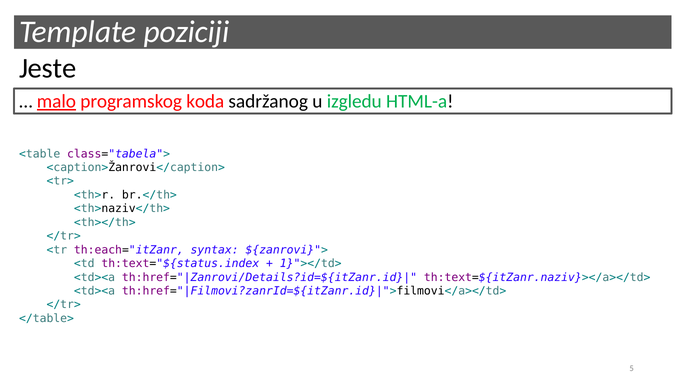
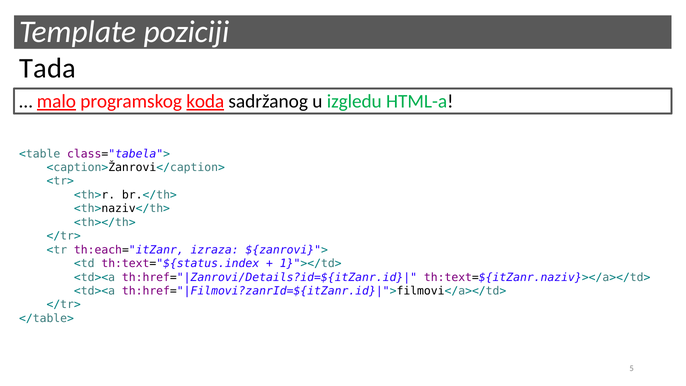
Jeste: Jeste -> Tada
koda underline: none -> present
syntax: syntax -> izraza
